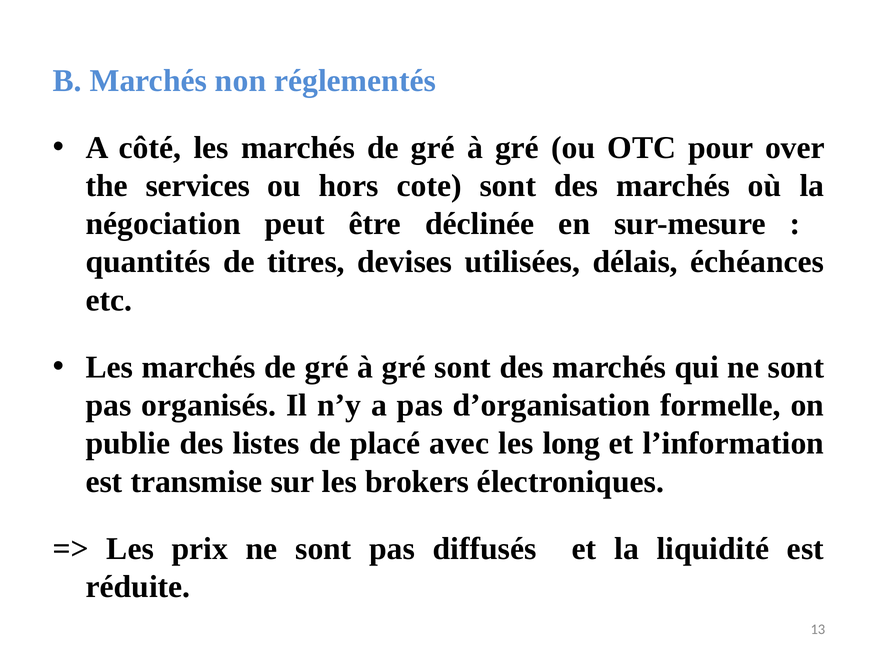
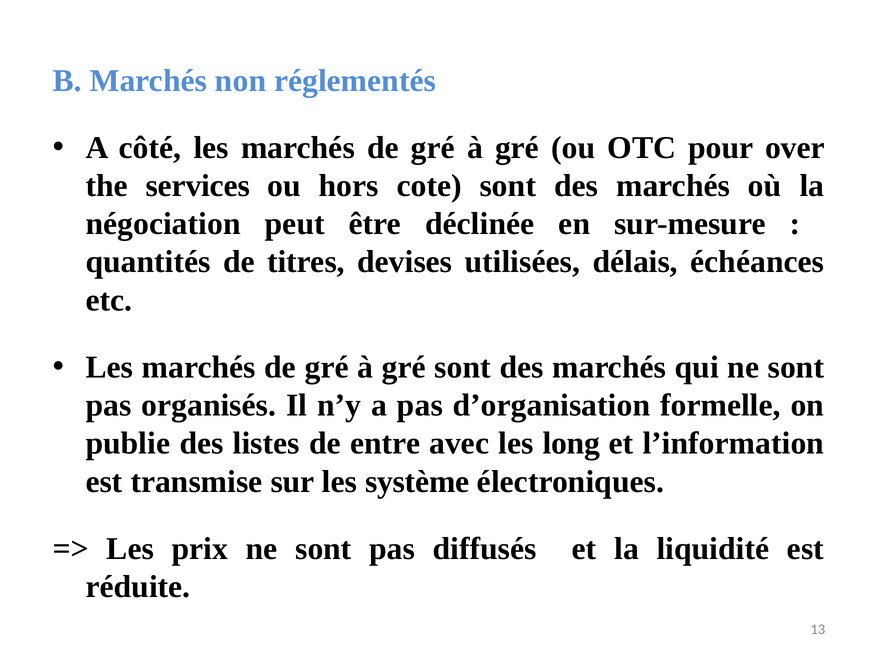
placé: placé -> entre
brokers: brokers -> système
